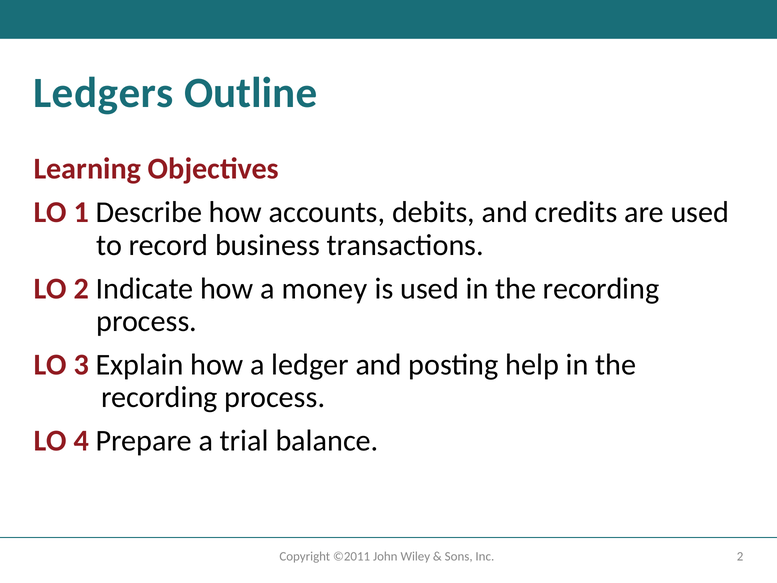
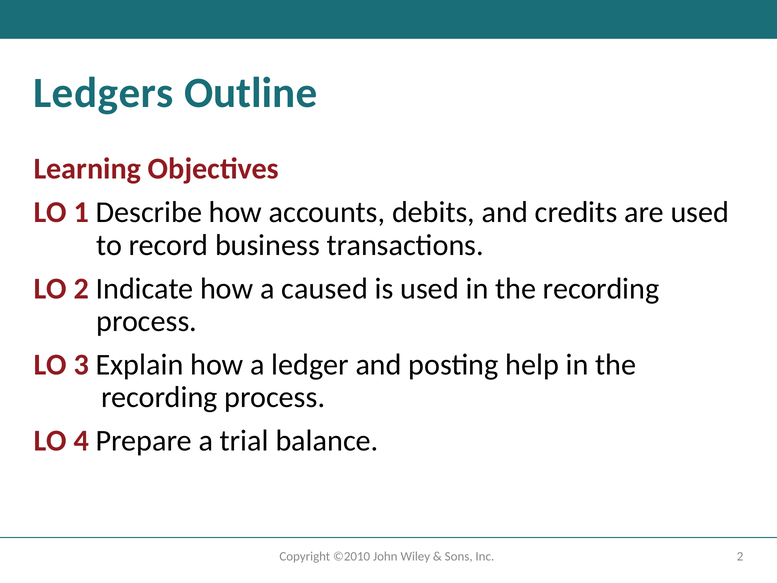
money: money -> caused
©2011: ©2011 -> ©2010
